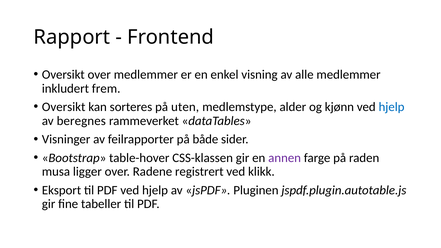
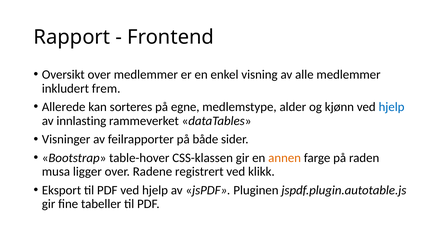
Oversikt at (64, 107): Oversikt -> Allerede
uten: uten -> egne
beregnes: beregnes -> innlasting
annen colour: purple -> orange
